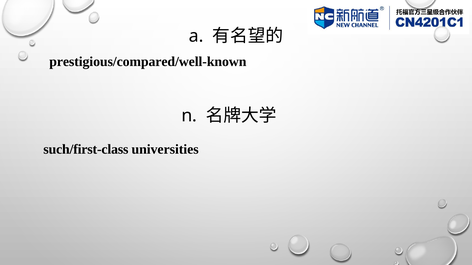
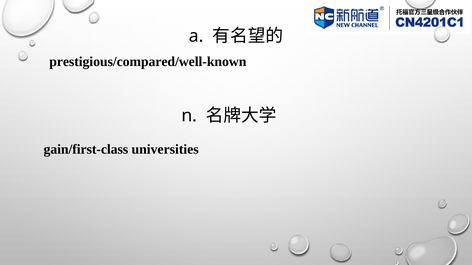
such/first-class: such/first-class -> gain/first-class
